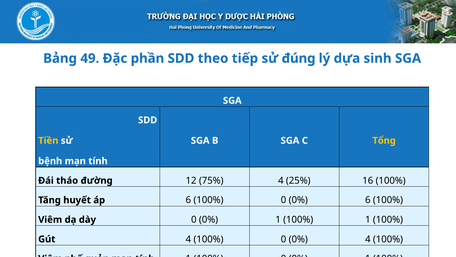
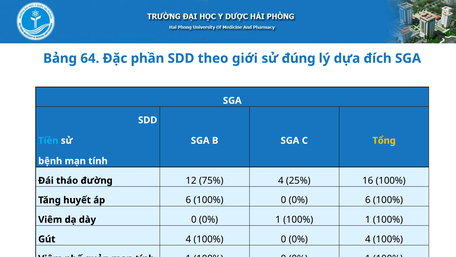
49: 49 -> 64
tiếp: tiếp -> giới
sinh: sinh -> đích
Tiền colour: yellow -> light blue
